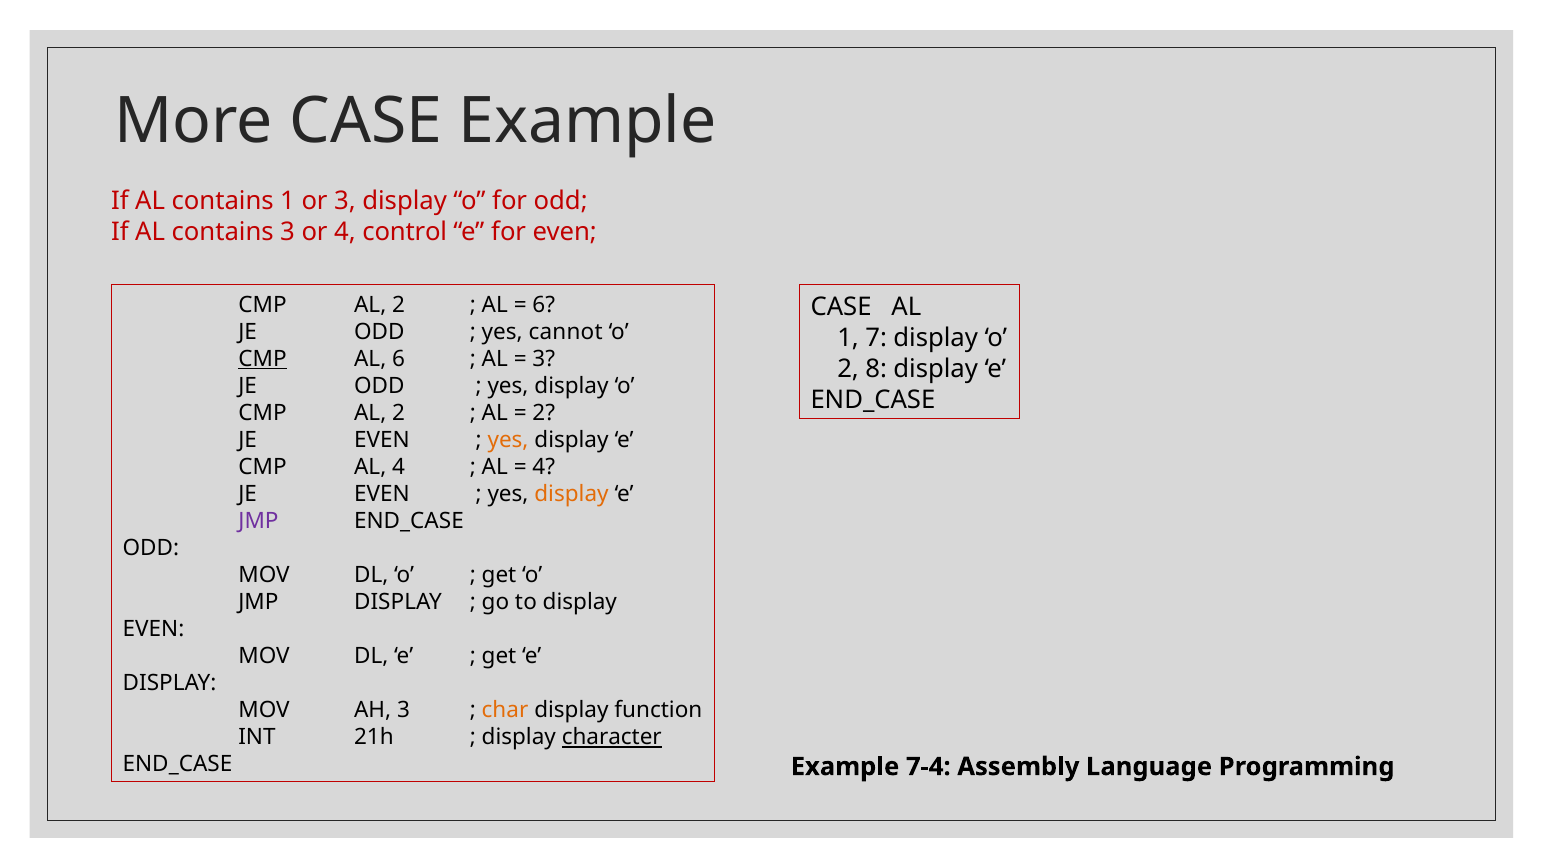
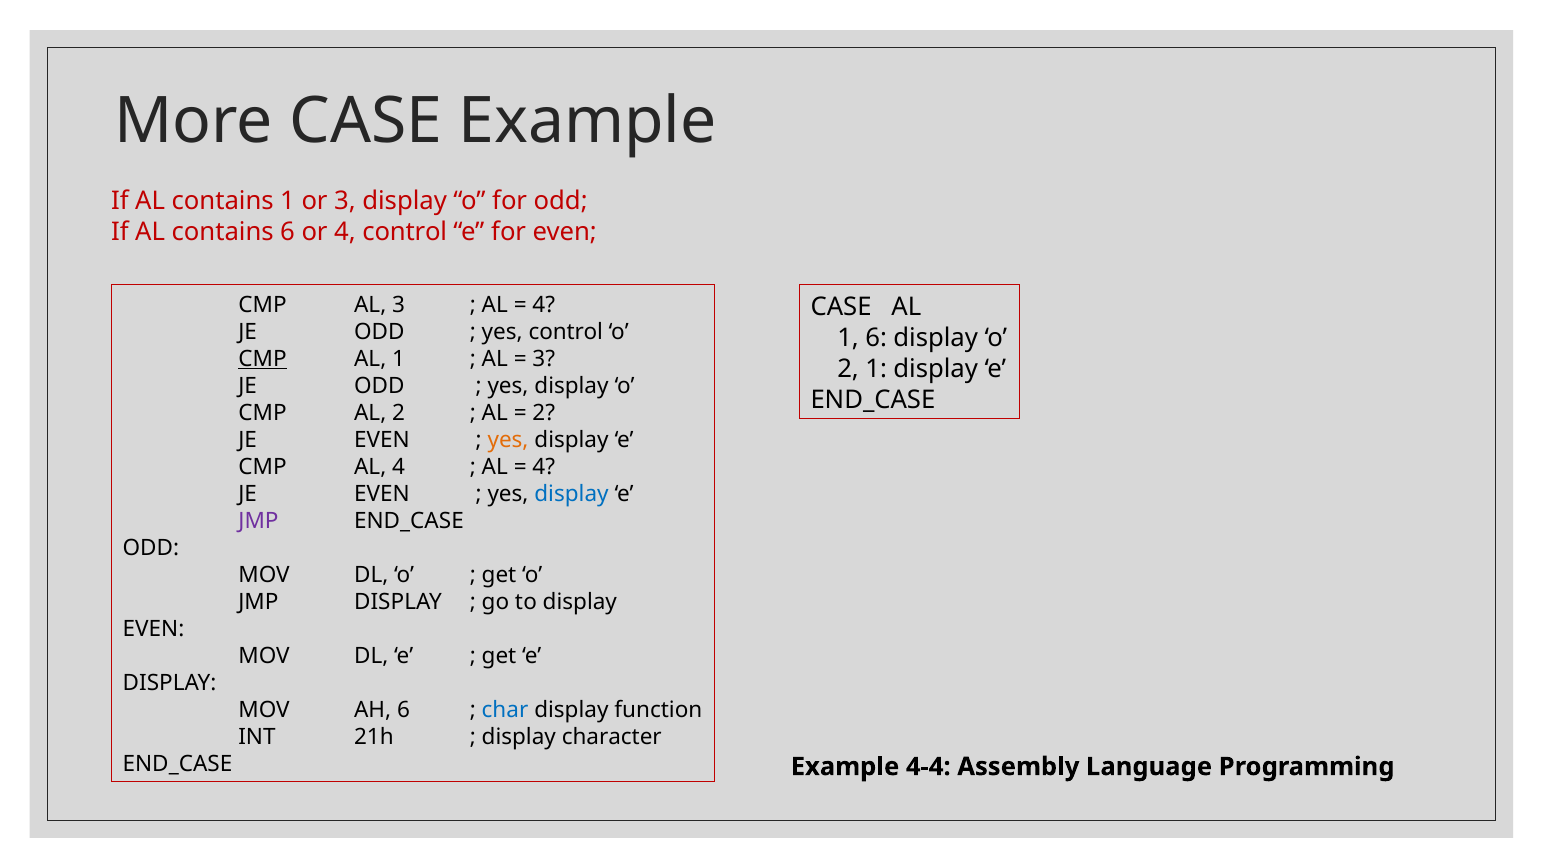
contains 3: 3 -> 6
2 at (399, 305): 2 -> 3
6 at (544, 305): 6 -> 4
yes cannot: cannot -> control
1 7: 7 -> 6
6 at (399, 359): 6 -> 1
2 8: 8 -> 1
display at (572, 494) colour: orange -> blue
AH 3: 3 -> 6
char colour: orange -> blue
character underline: present -> none
7-4: 7-4 -> 4-4
